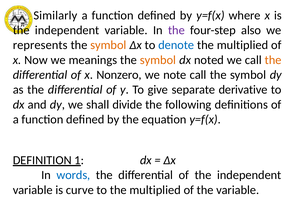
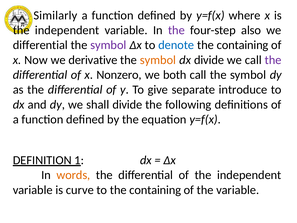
represents at (40, 45): represents -> differential
symbol at (108, 45) colour: orange -> purple
multiplied at (242, 45): multiplied -> containing
meanings: meanings -> derivative
dx noted: noted -> divide
the at (273, 60) colour: orange -> purple
note: note -> both
derivative: derivative -> introduce
words colour: blue -> orange
to the multiplied: multiplied -> containing
